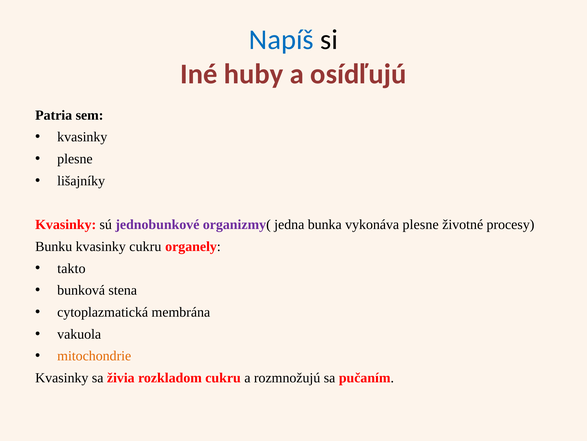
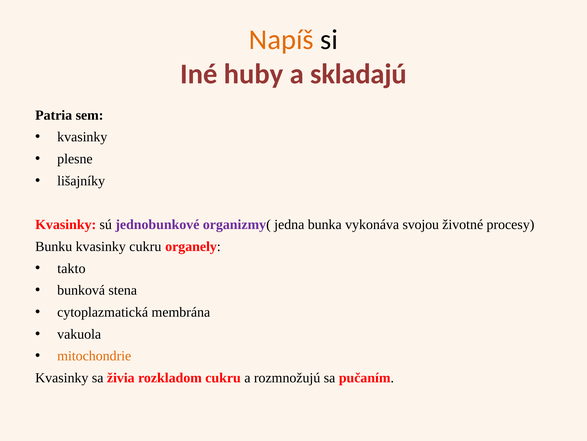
Napíš colour: blue -> orange
osídľujú: osídľujú -> skladajú
vykonáva plesne: plesne -> svojou
